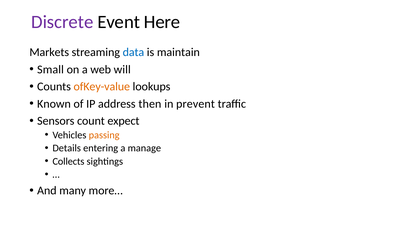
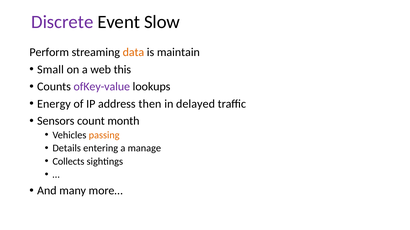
Here: Here -> Slow
Markets: Markets -> Perform
data colour: blue -> orange
will: will -> this
ofKey-value colour: orange -> purple
Known: Known -> Energy
prevent: prevent -> delayed
expect: expect -> month
